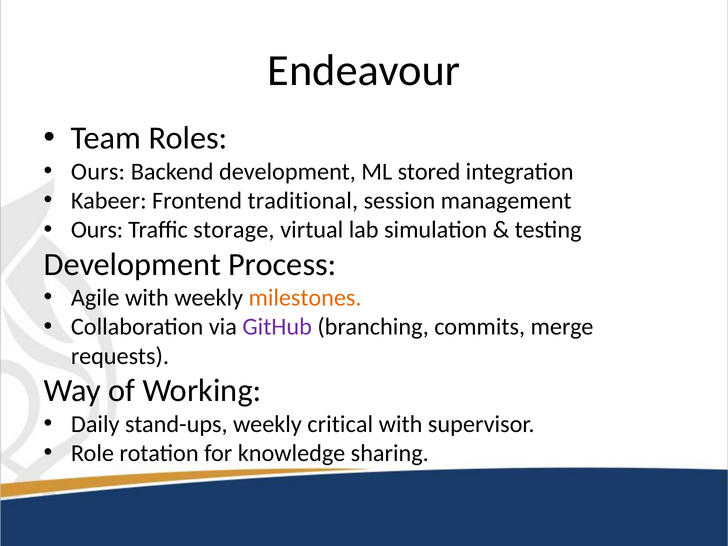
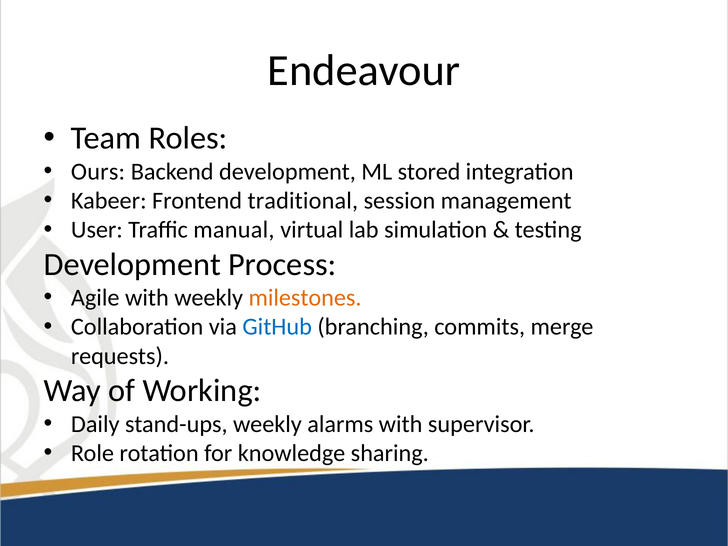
Ours at (97, 230): Ours -> User
storage: storage -> manual
GitHub colour: purple -> blue
critical: critical -> alarms
